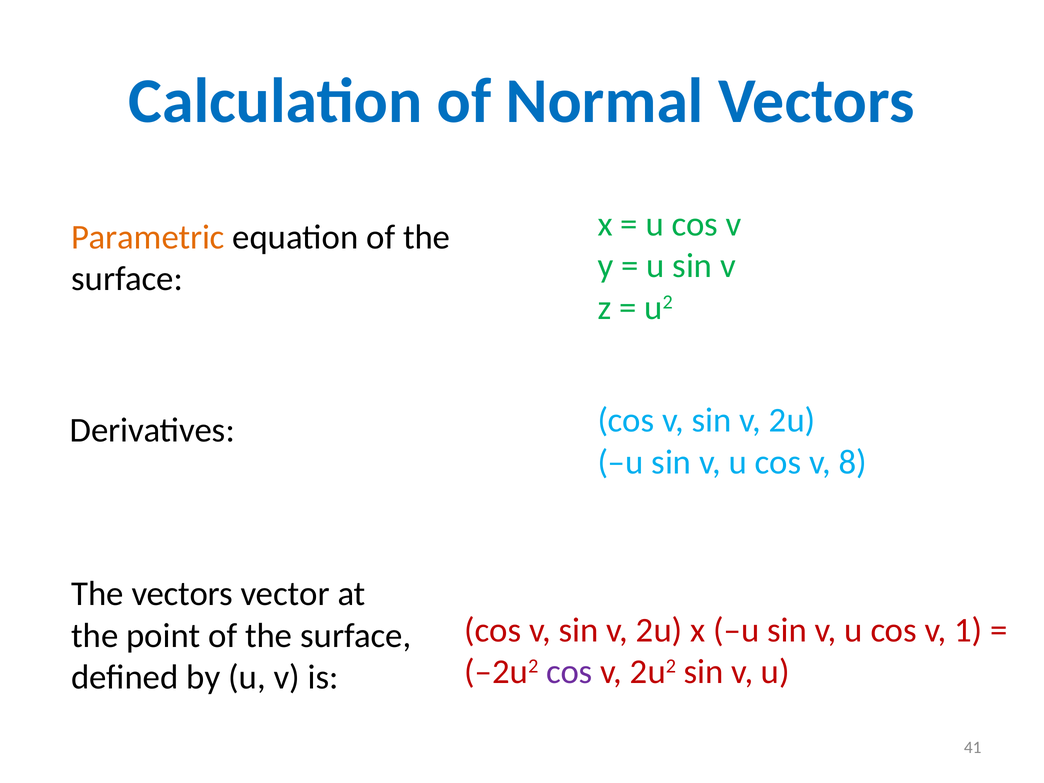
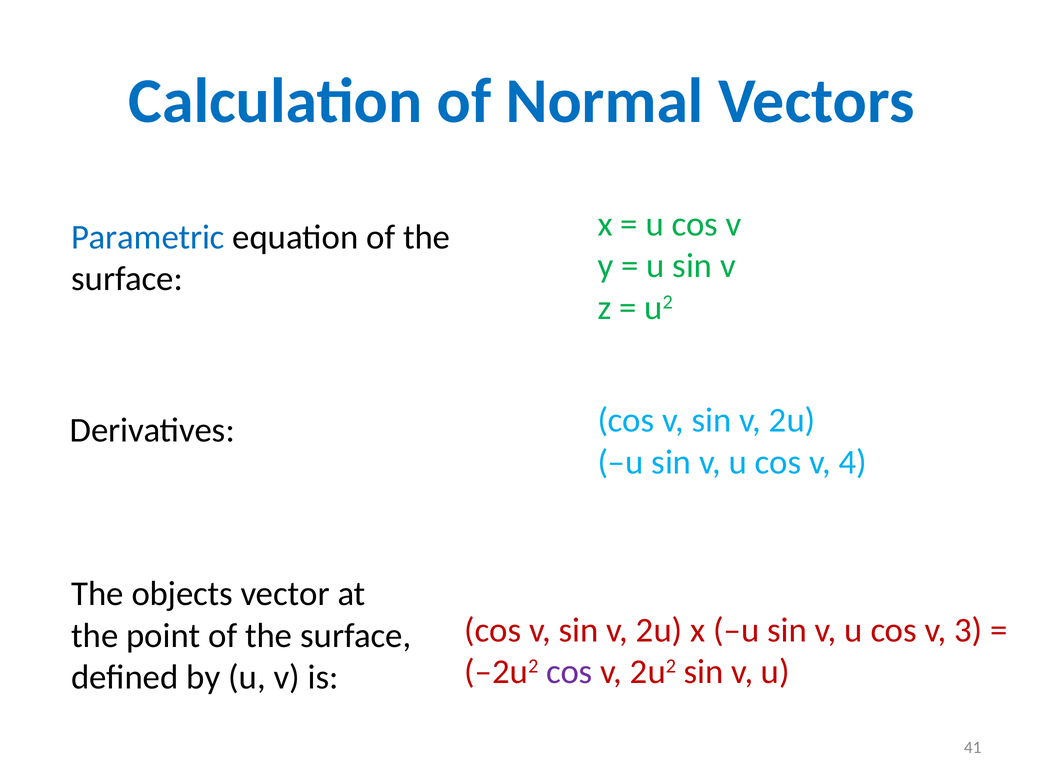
Parametric colour: orange -> blue
8: 8 -> 4
The vectors: vectors -> objects
1: 1 -> 3
